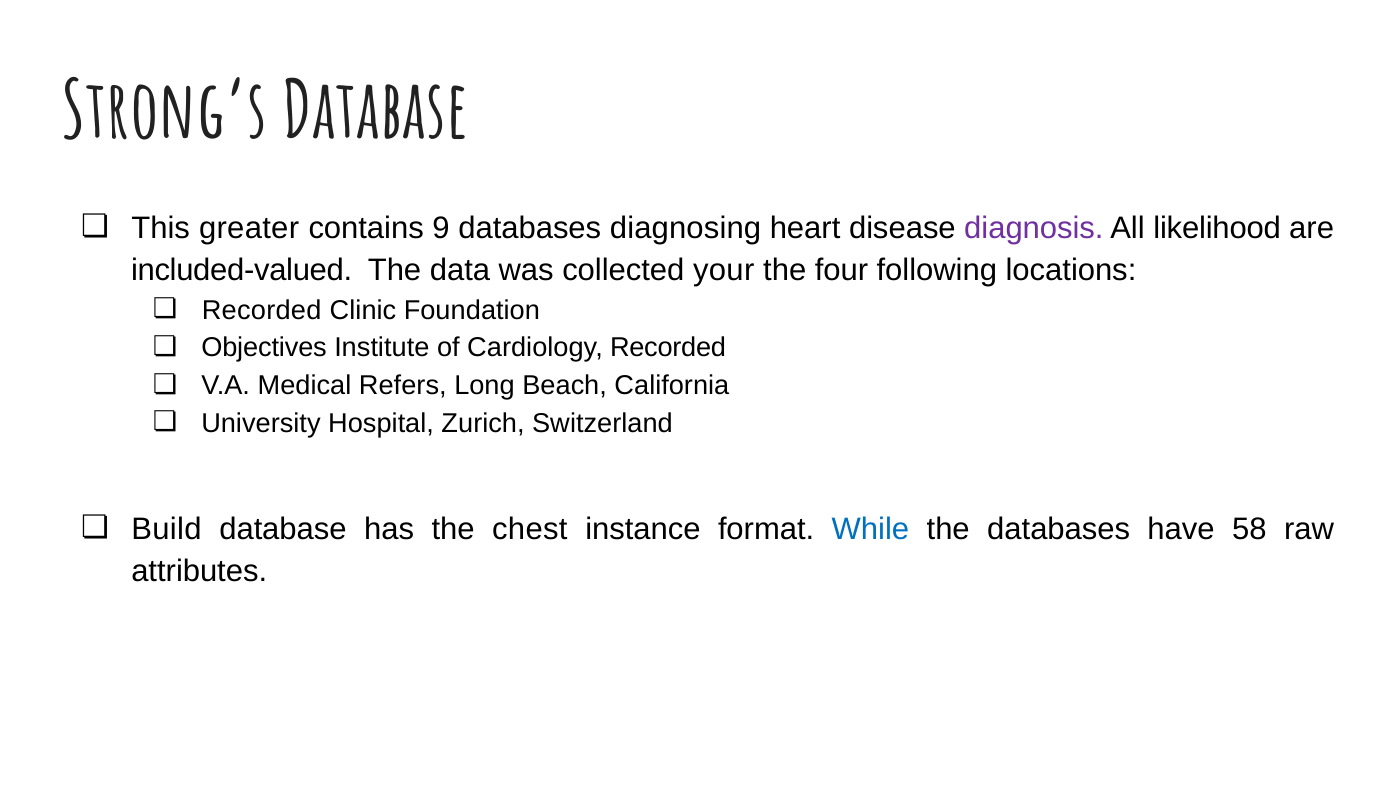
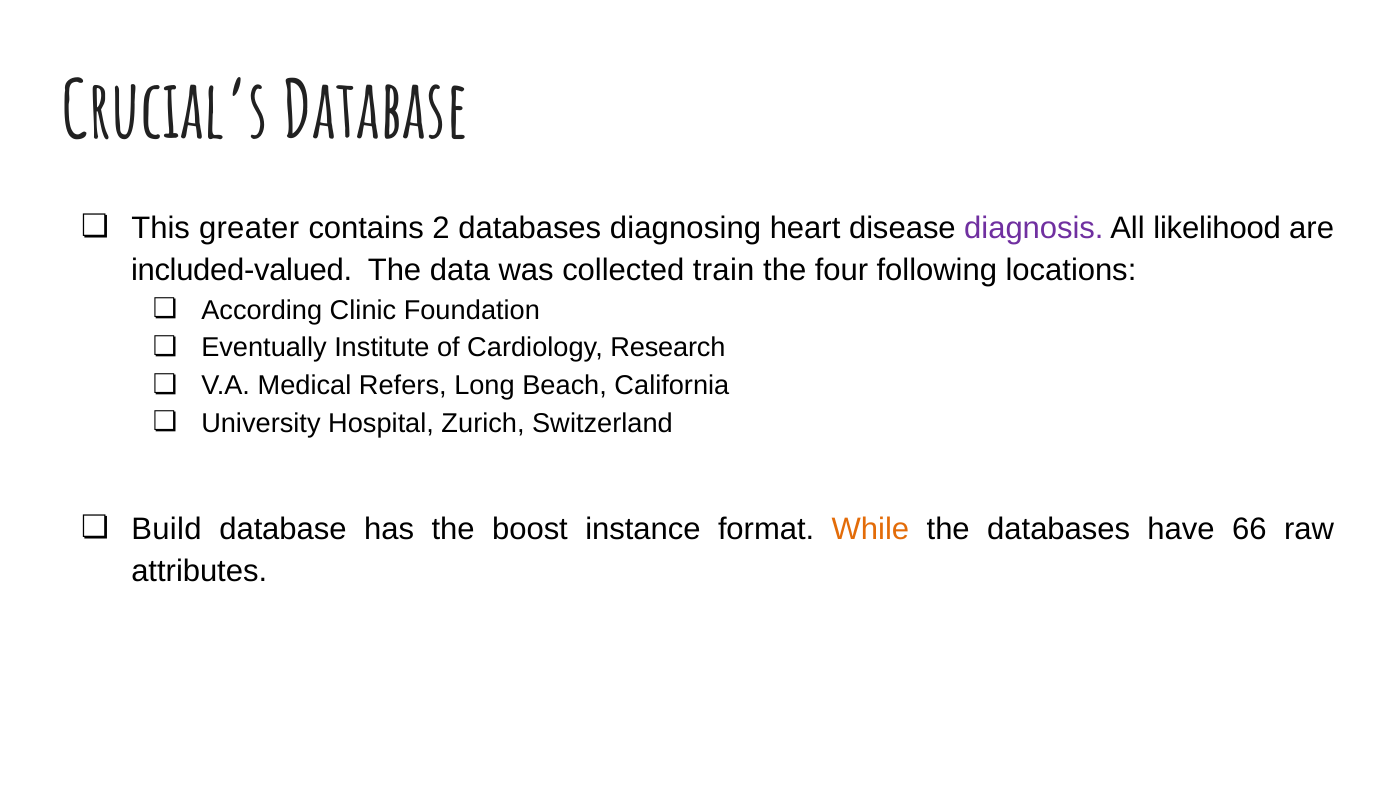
Strong’s: Strong’s -> Crucial’s
9: 9 -> 2
your: your -> train
Recorded at (262, 310): Recorded -> According
Objectives: Objectives -> Eventually
Cardiology Recorded: Recorded -> Research
chest: chest -> boost
While colour: blue -> orange
58: 58 -> 66
